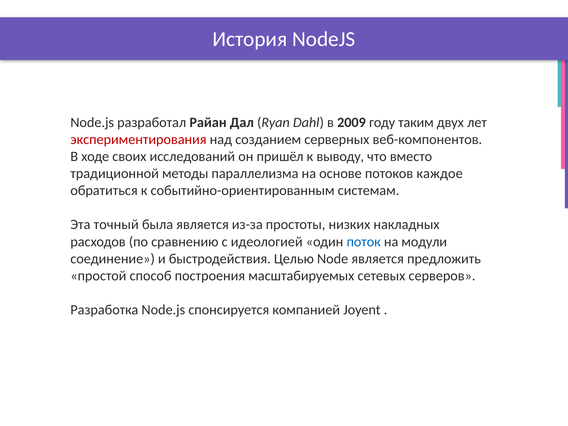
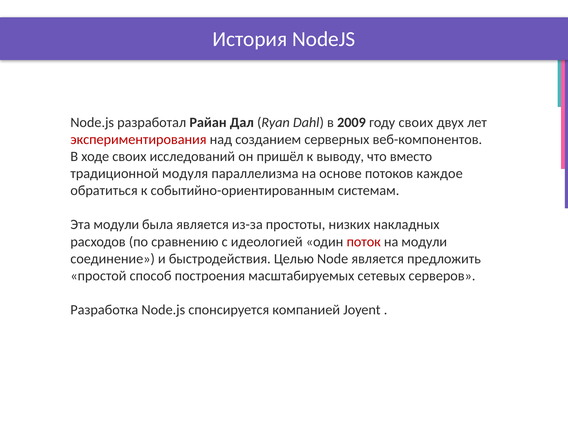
году таким: таким -> своих
методы: методы -> модуля
Эта точный: точный -> модули
поток colour: blue -> red
